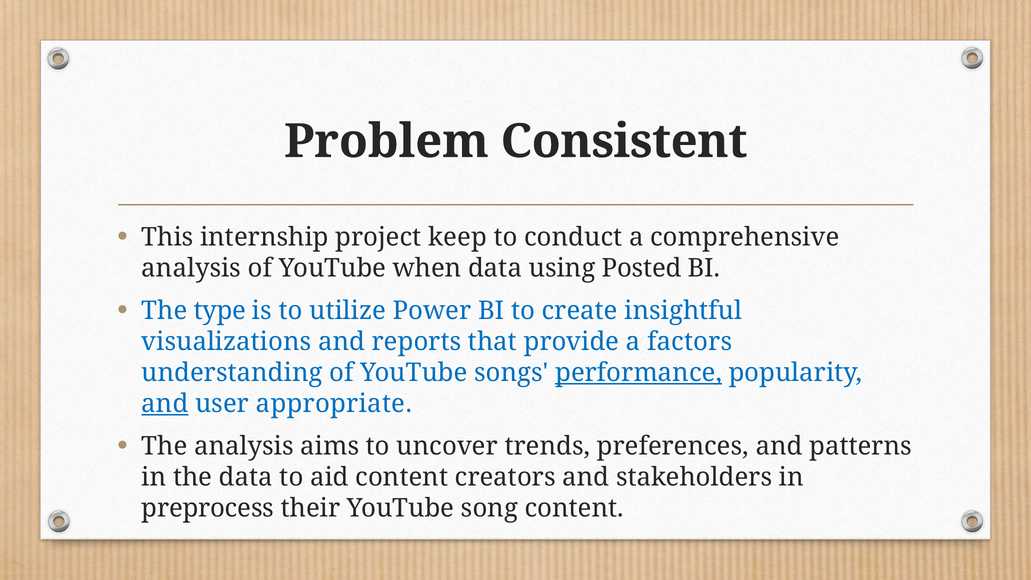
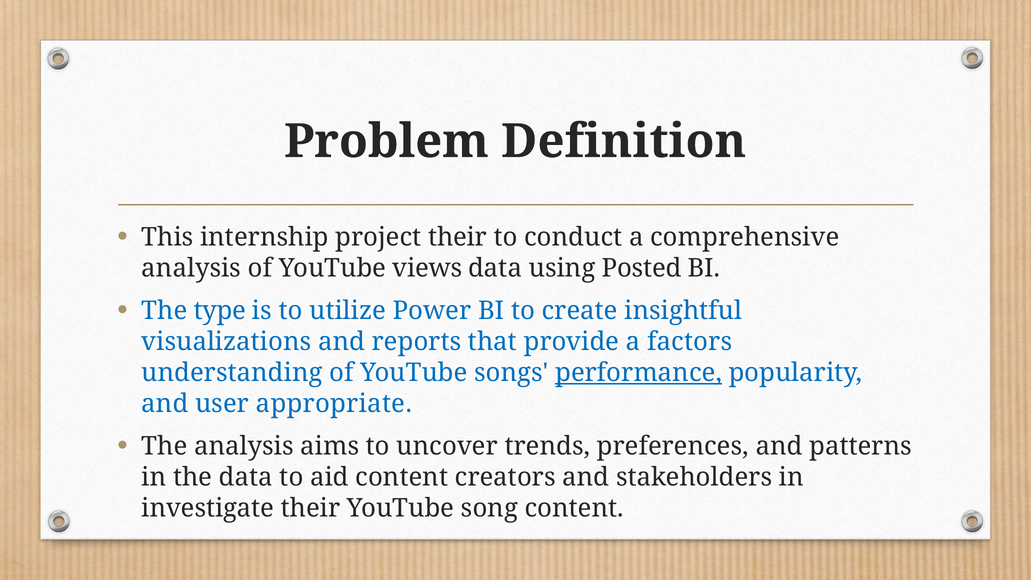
Consistent: Consistent -> Definition
project keep: keep -> their
when: when -> views
and at (165, 404) underline: present -> none
preprocess: preprocess -> investigate
